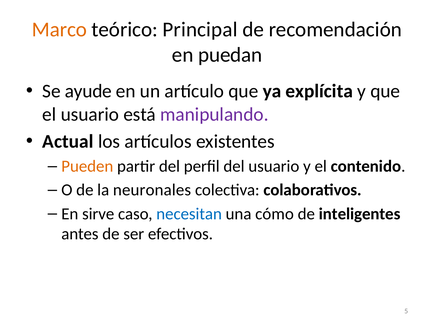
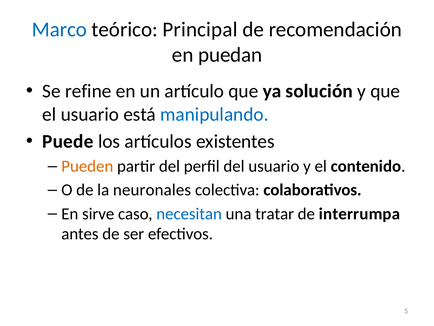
Marco colour: orange -> blue
ayude: ayude -> refine
explícita: explícita -> solución
manipulando colour: purple -> blue
Actual: Actual -> Puede
cómo: cómo -> tratar
inteligentes: inteligentes -> interrumpa
